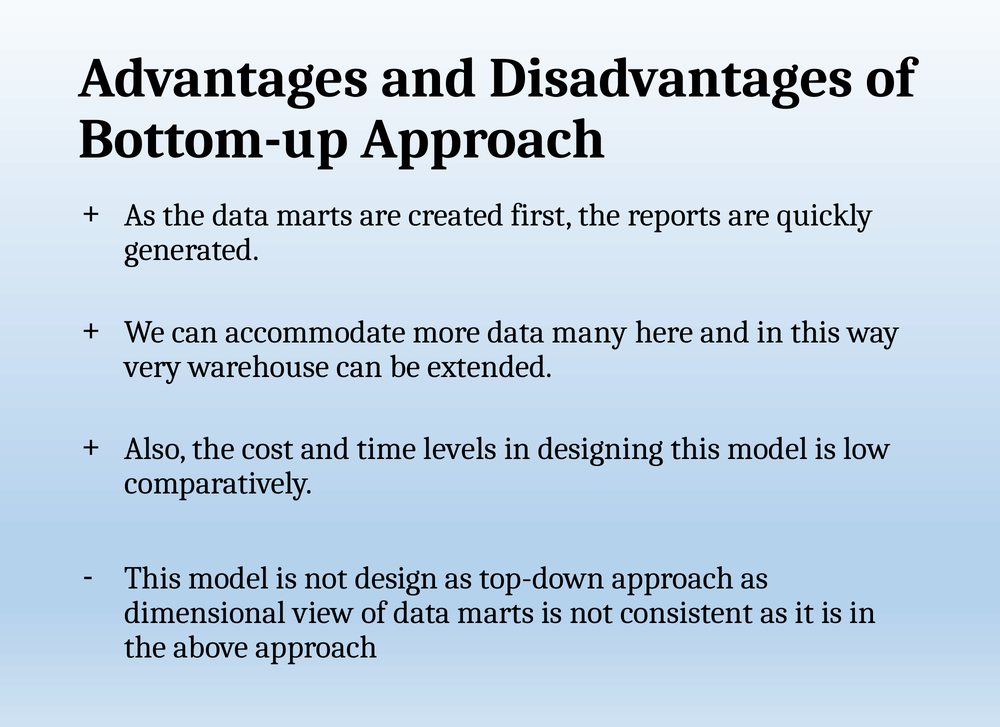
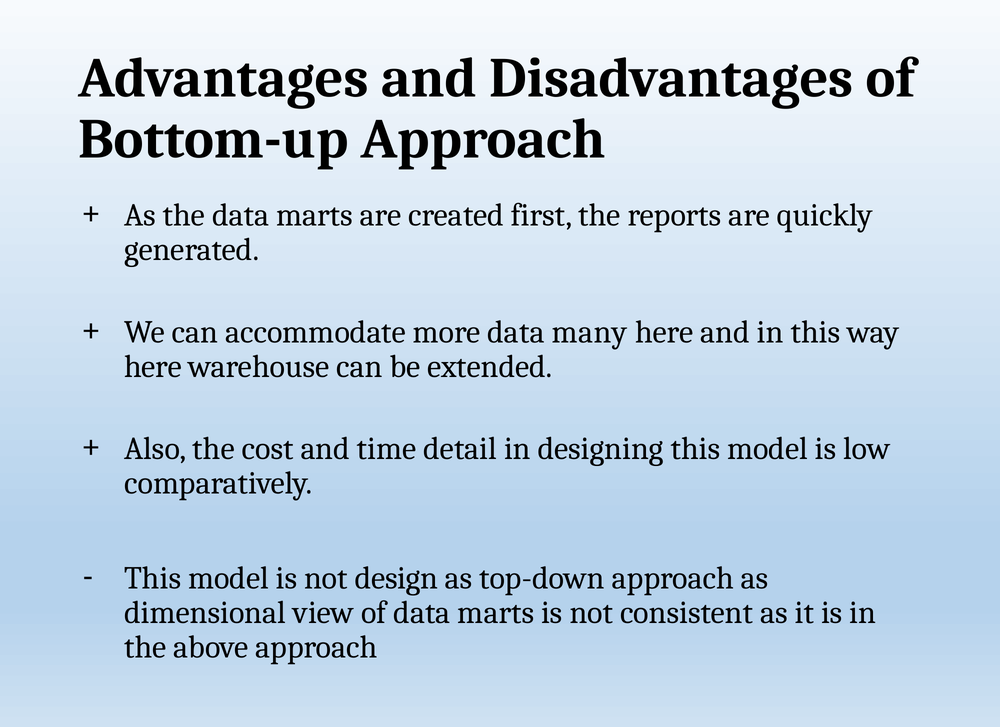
very at (153, 366): very -> here
levels: levels -> detail
